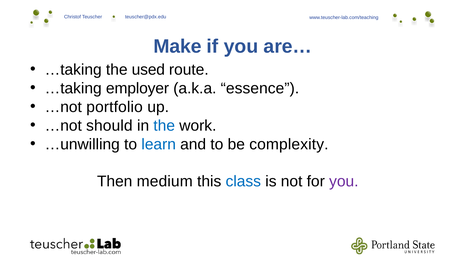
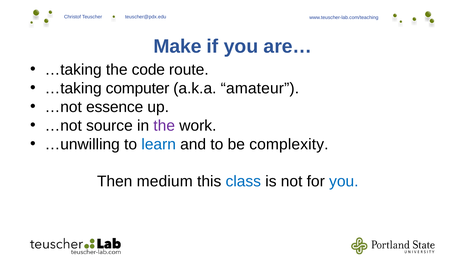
used: used -> code
employer: employer -> computer
essence: essence -> amateur
portfolio: portfolio -> essence
should: should -> source
the at (164, 126) colour: blue -> purple
you at (344, 182) colour: purple -> blue
